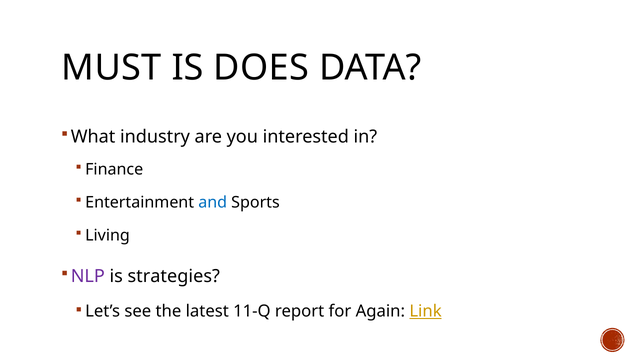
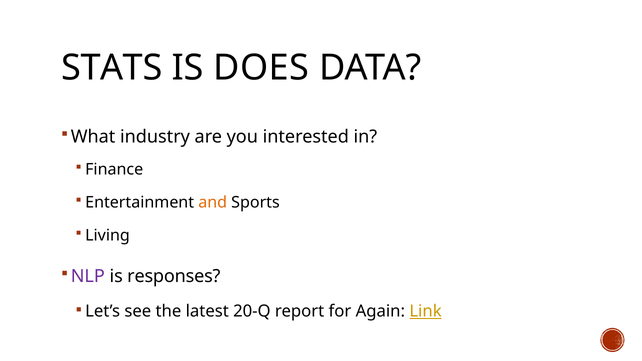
MUST: MUST -> STATS
and colour: blue -> orange
strategies: strategies -> responses
11-Q: 11-Q -> 20-Q
